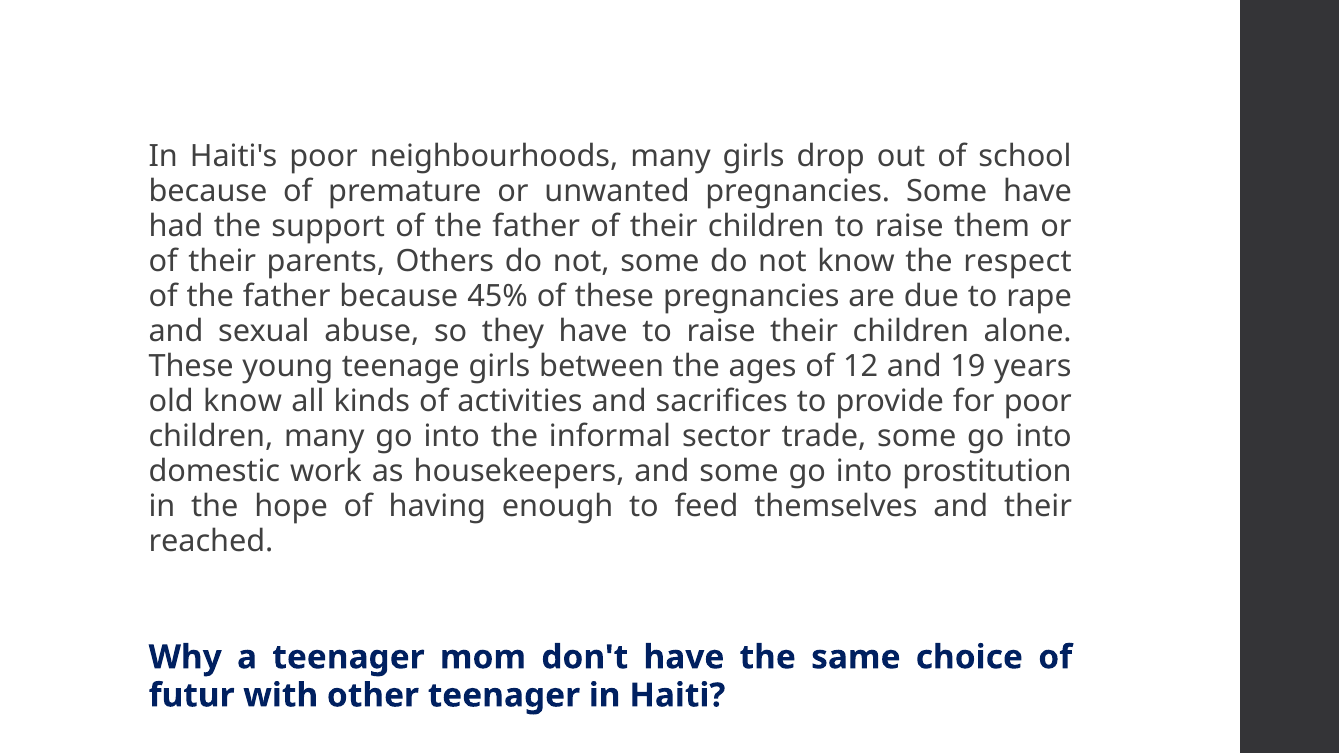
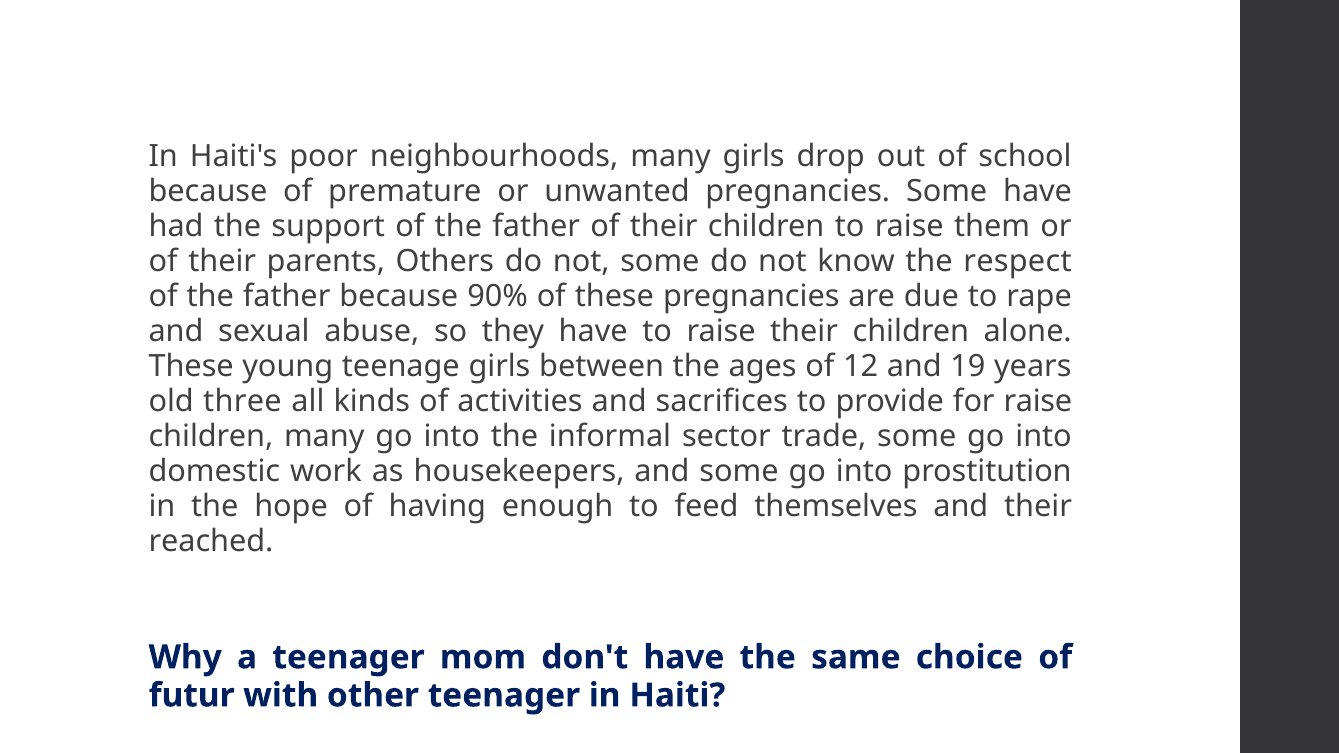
45%: 45% -> 90%
old know: know -> three
for poor: poor -> raise
